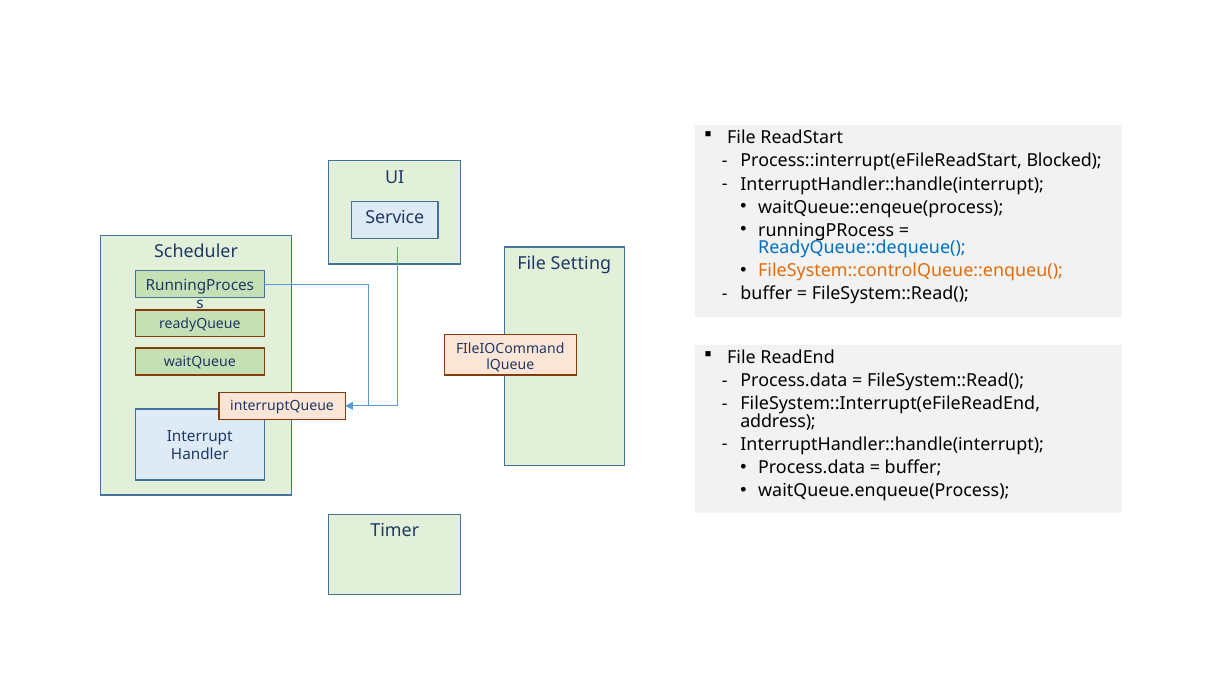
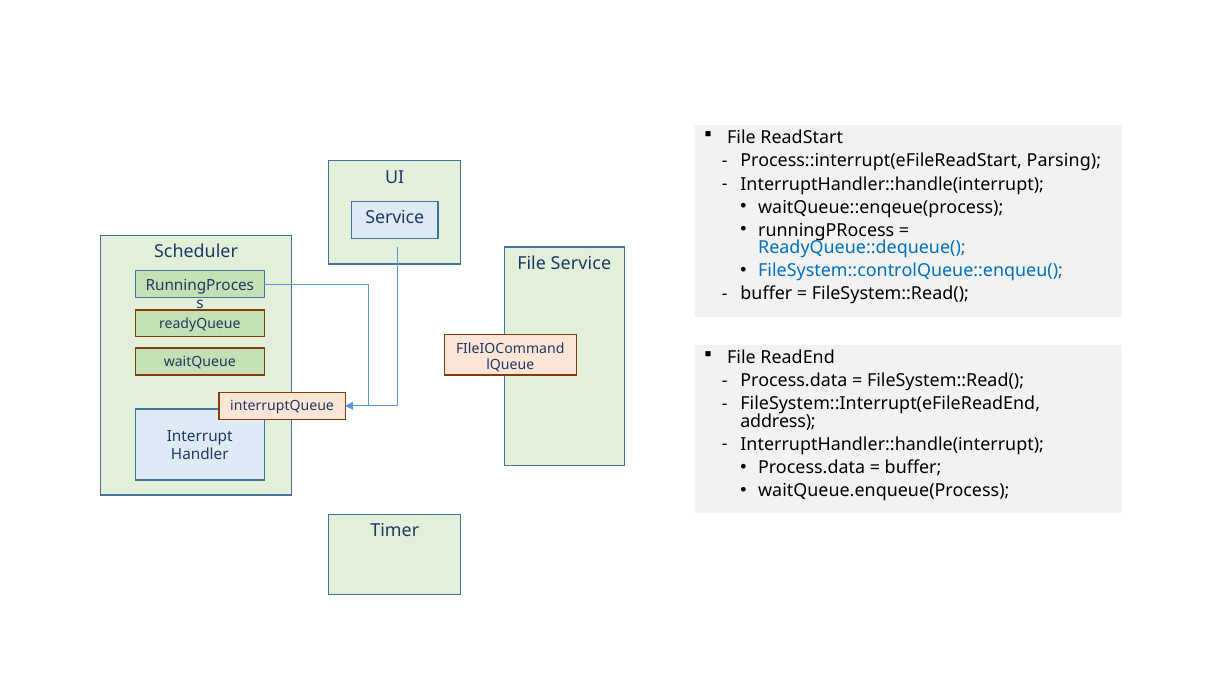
Blocked: Blocked -> Parsing
File Setting: Setting -> Service
FileSystem::controlQueue::enqueu( colour: orange -> blue
